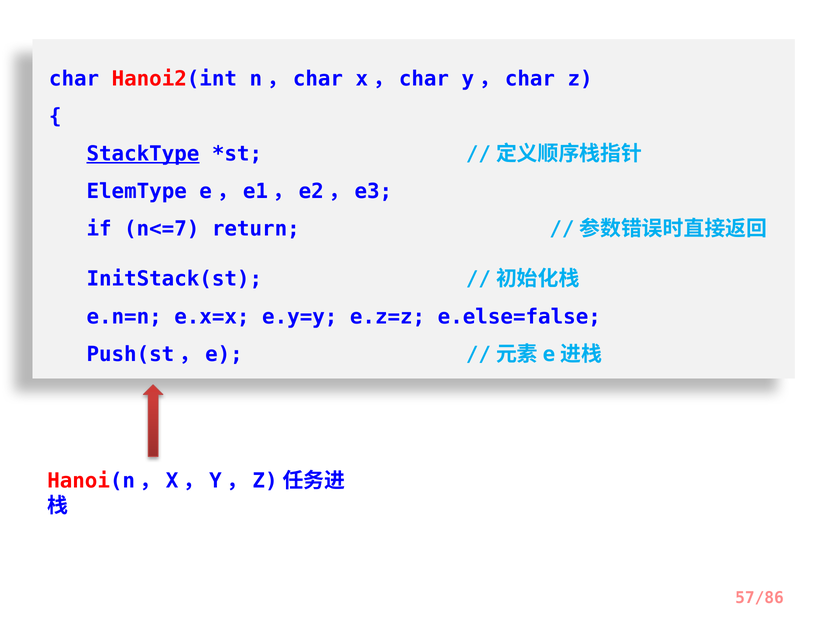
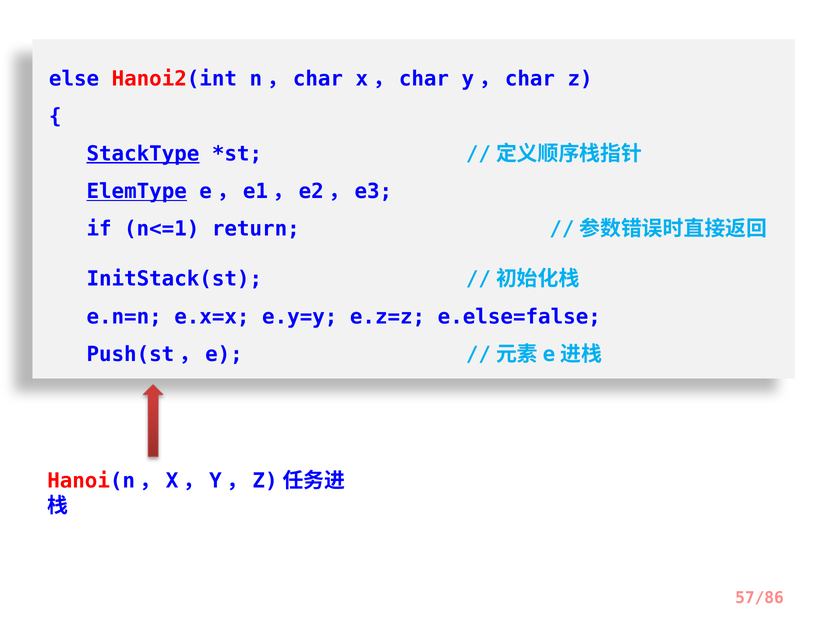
char: char -> else
ElemType underline: none -> present
n<=7: n<=7 -> n<=1
